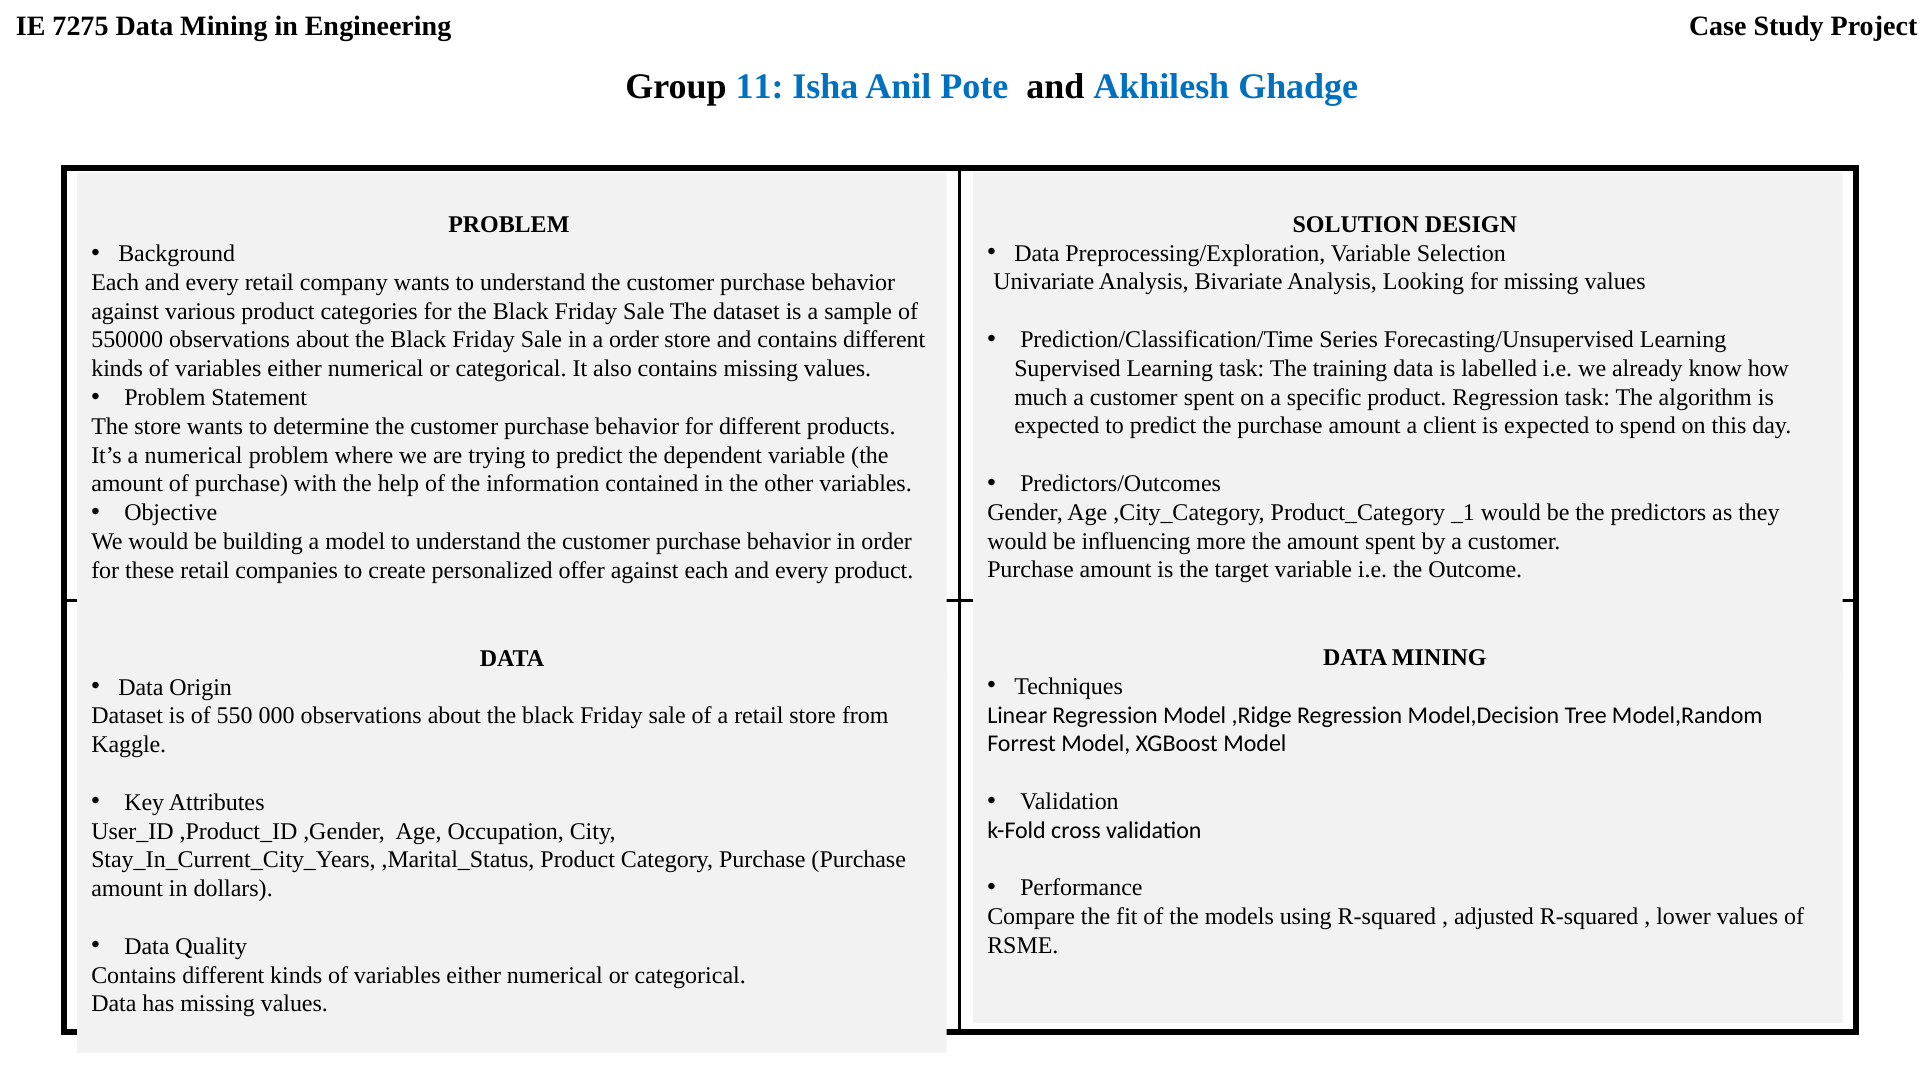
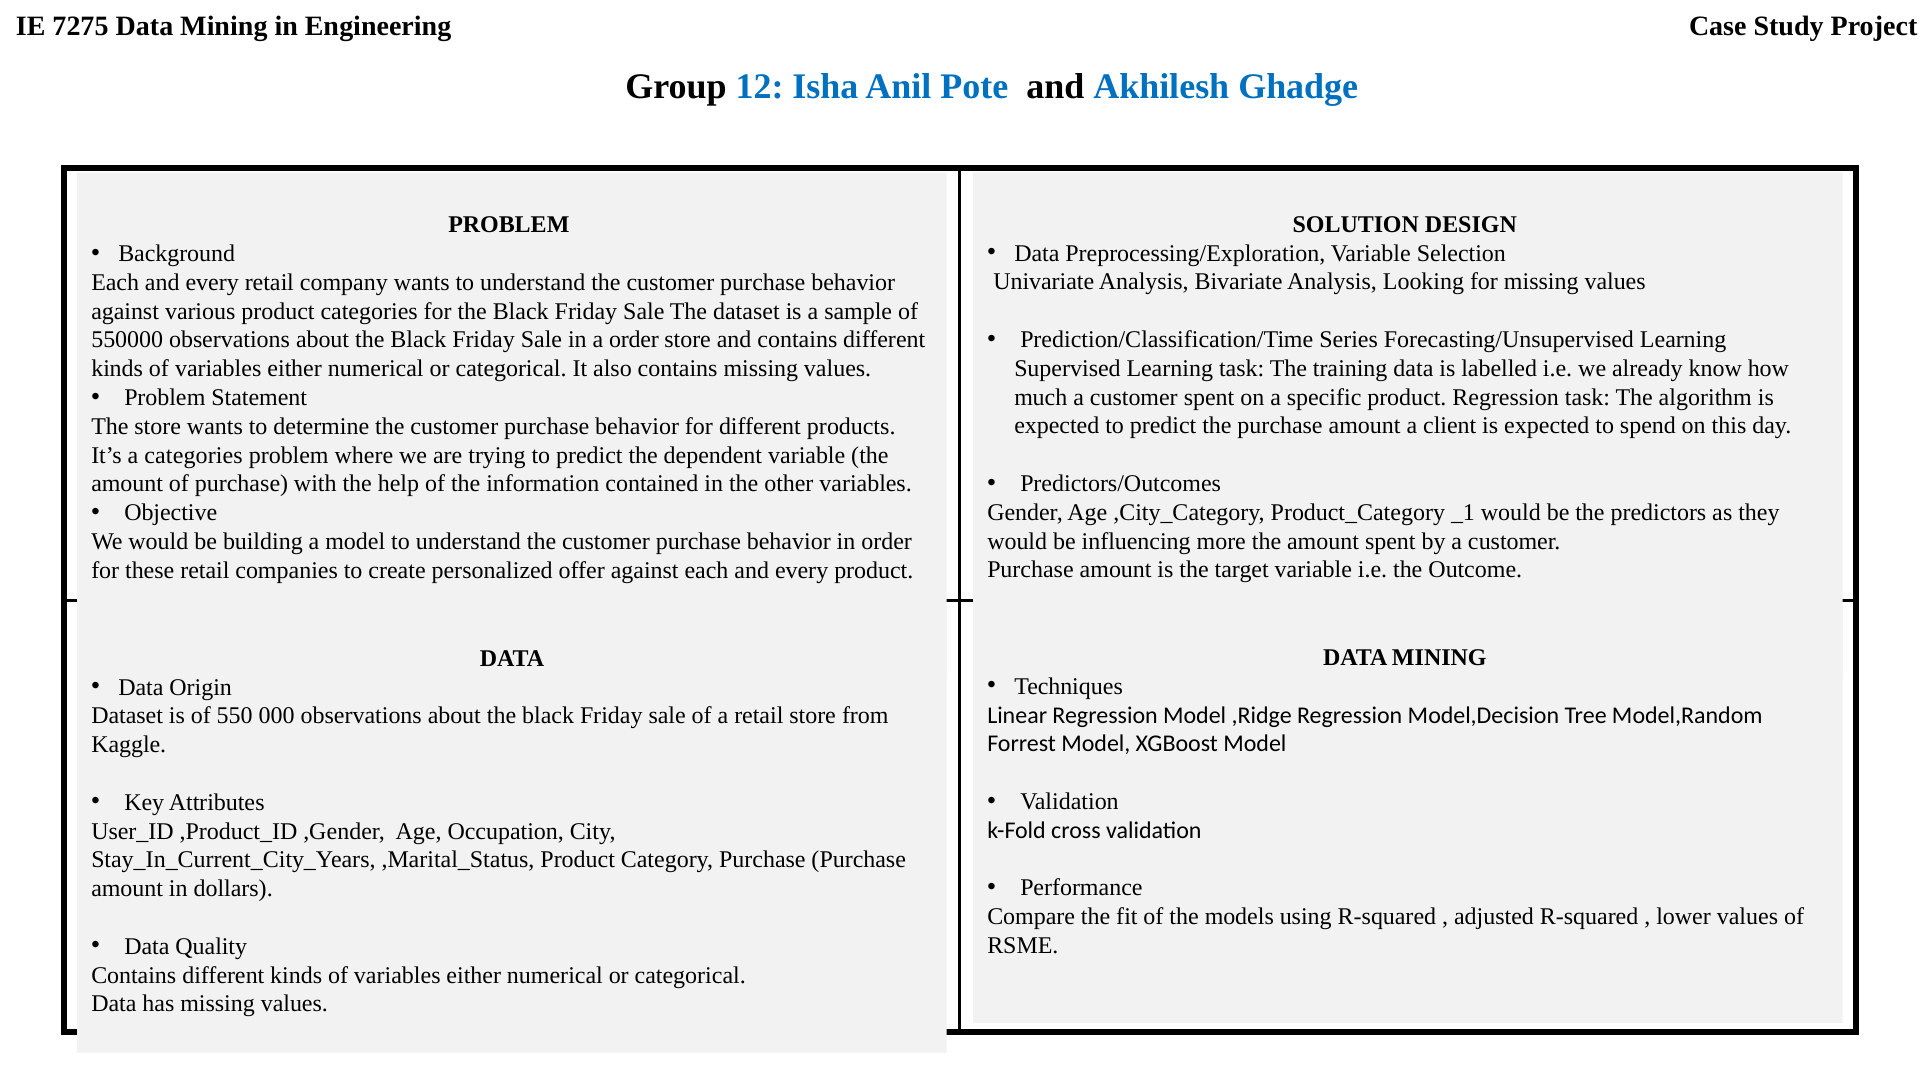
11: 11 -> 12
a numerical: numerical -> categories
